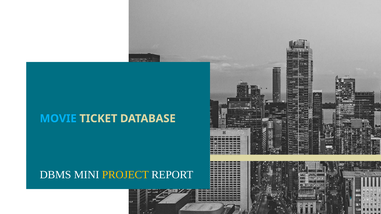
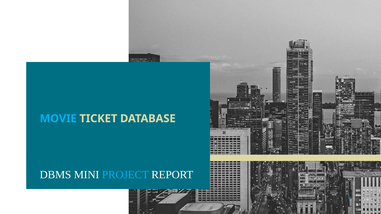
PROJECT colour: yellow -> light blue
